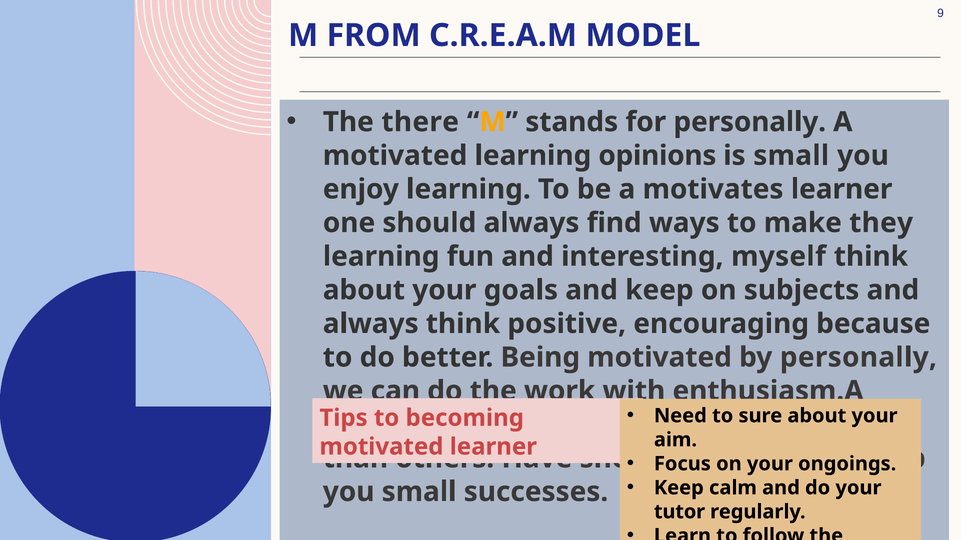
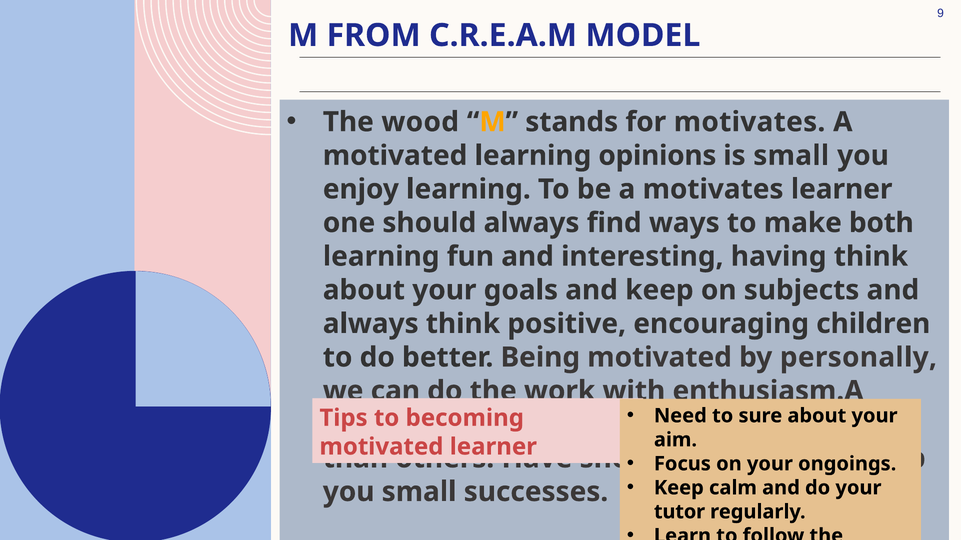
there: there -> wood
for personally: personally -> motivates
they: they -> both
myself: myself -> having
because: because -> children
